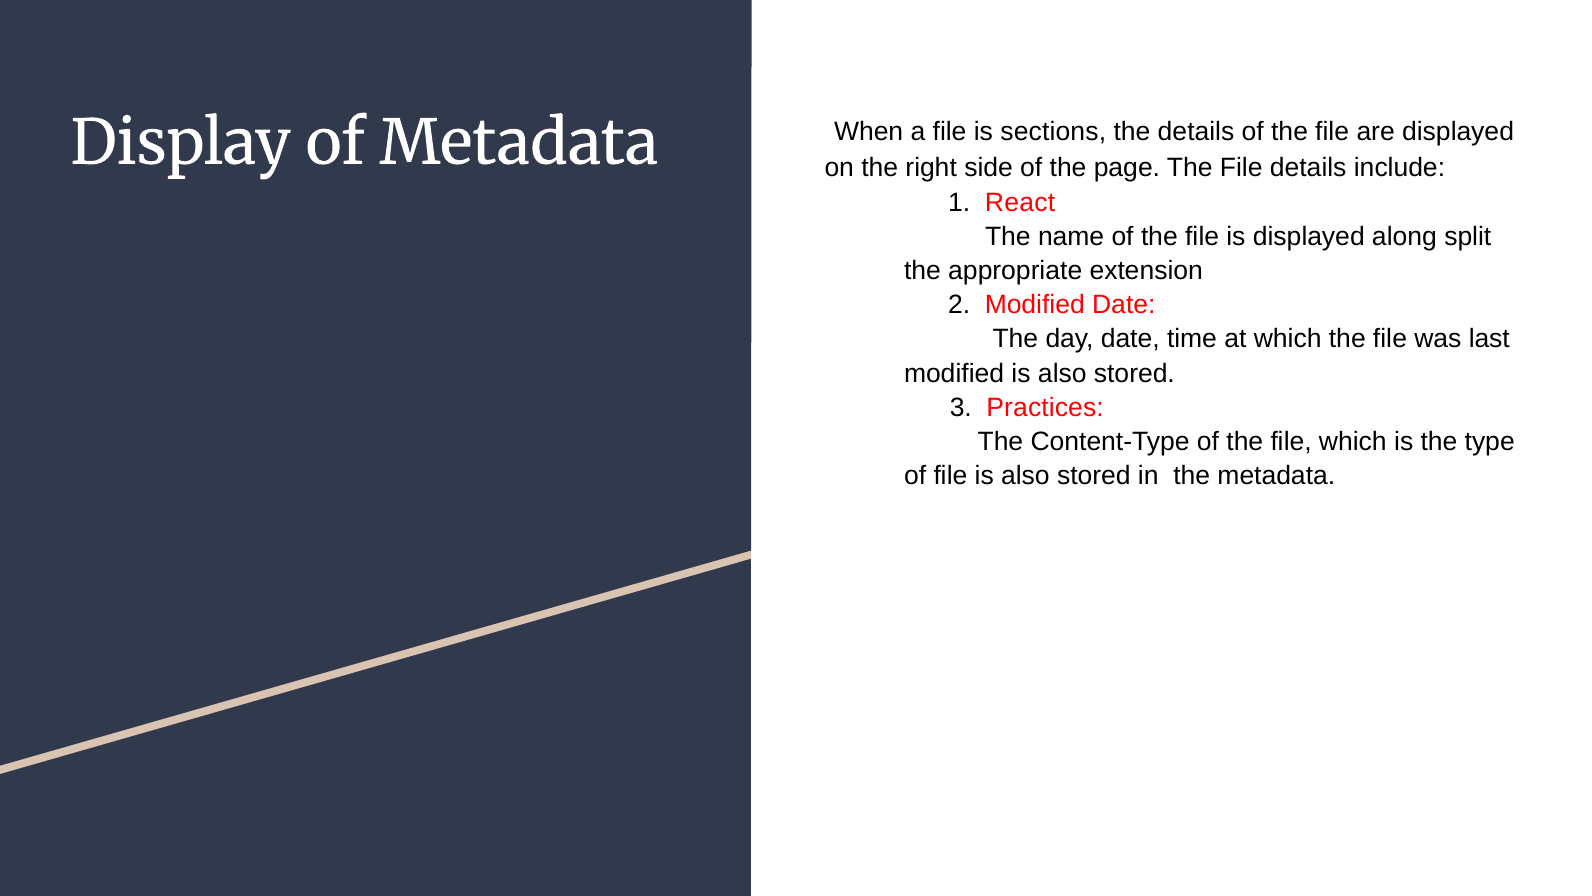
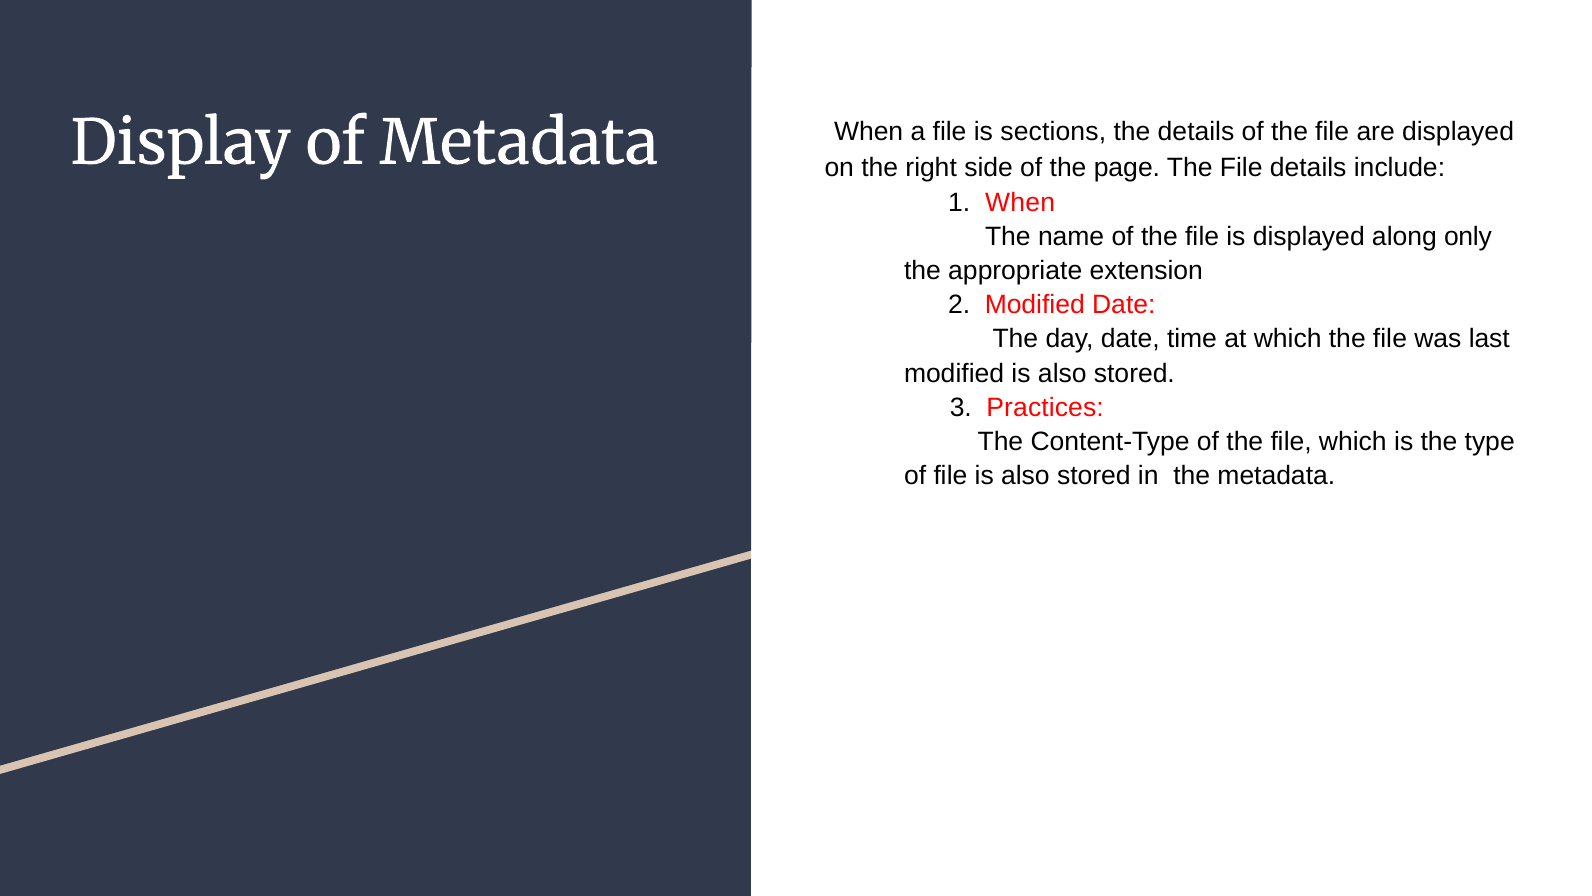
1 React: React -> When
split: split -> only
